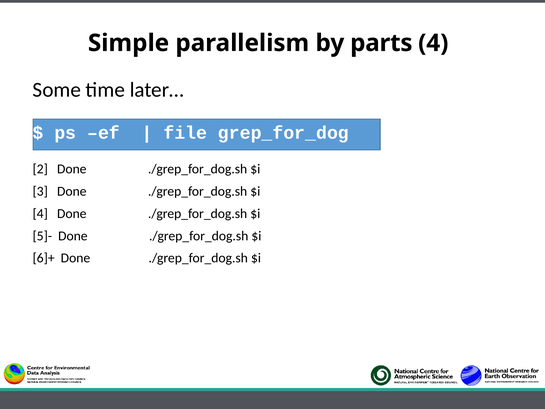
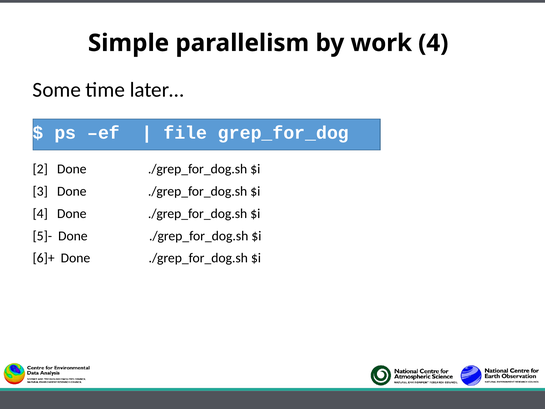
parts: parts -> work
